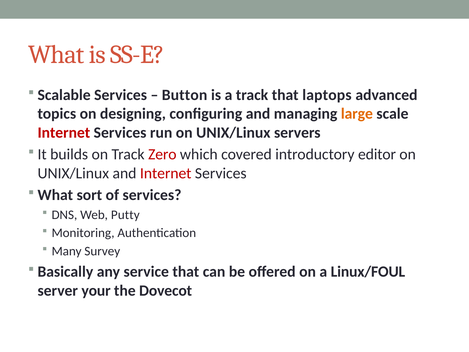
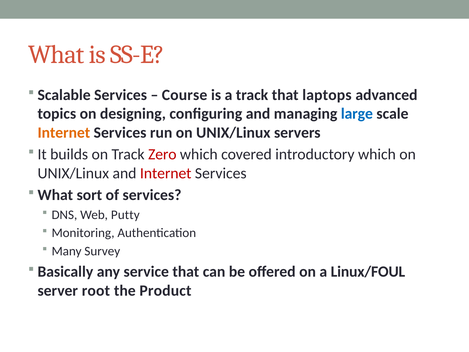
Button: Button -> Course
large colour: orange -> blue
Internet at (64, 132) colour: red -> orange
introductory editor: editor -> which
your: your -> root
Dovecot: Dovecot -> Product
